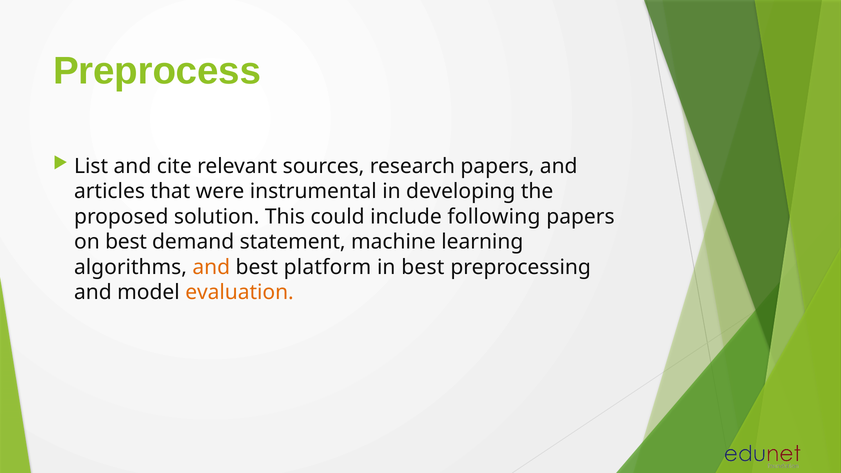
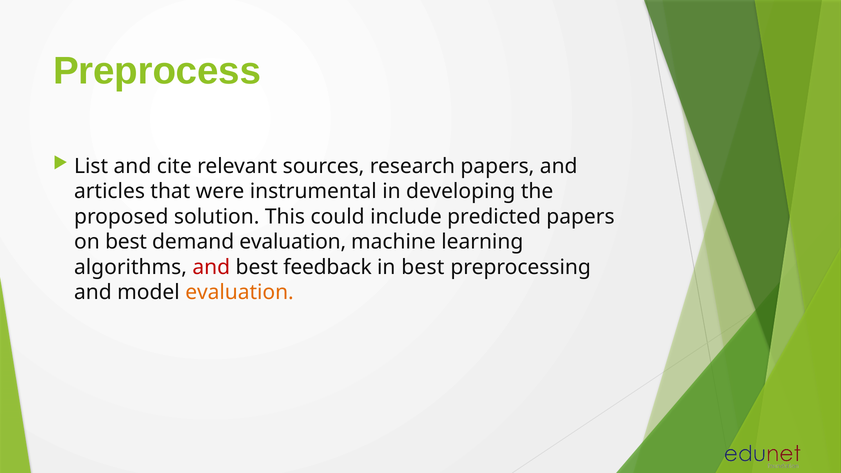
following: following -> predicted
demand statement: statement -> evaluation
and at (211, 267) colour: orange -> red
platform: platform -> feedback
